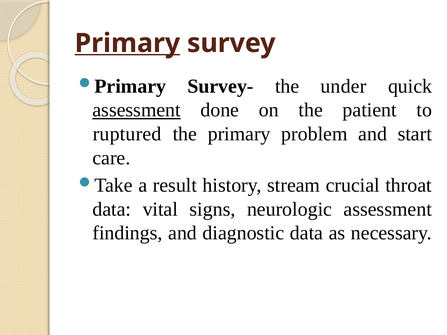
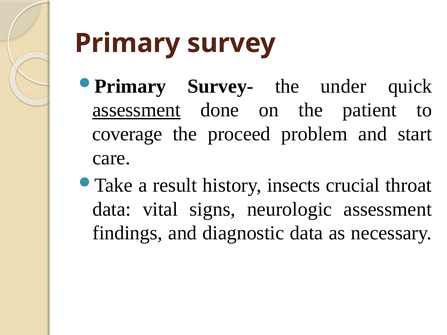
Primary at (127, 43) underline: present -> none
ruptured: ruptured -> coverage
the primary: primary -> proceed
stream: stream -> insects
